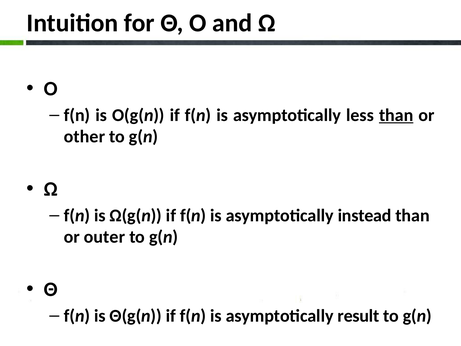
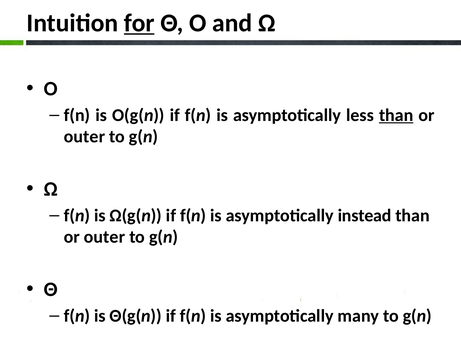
for underline: none -> present
other at (84, 137): other -> outer
result: result -> many
